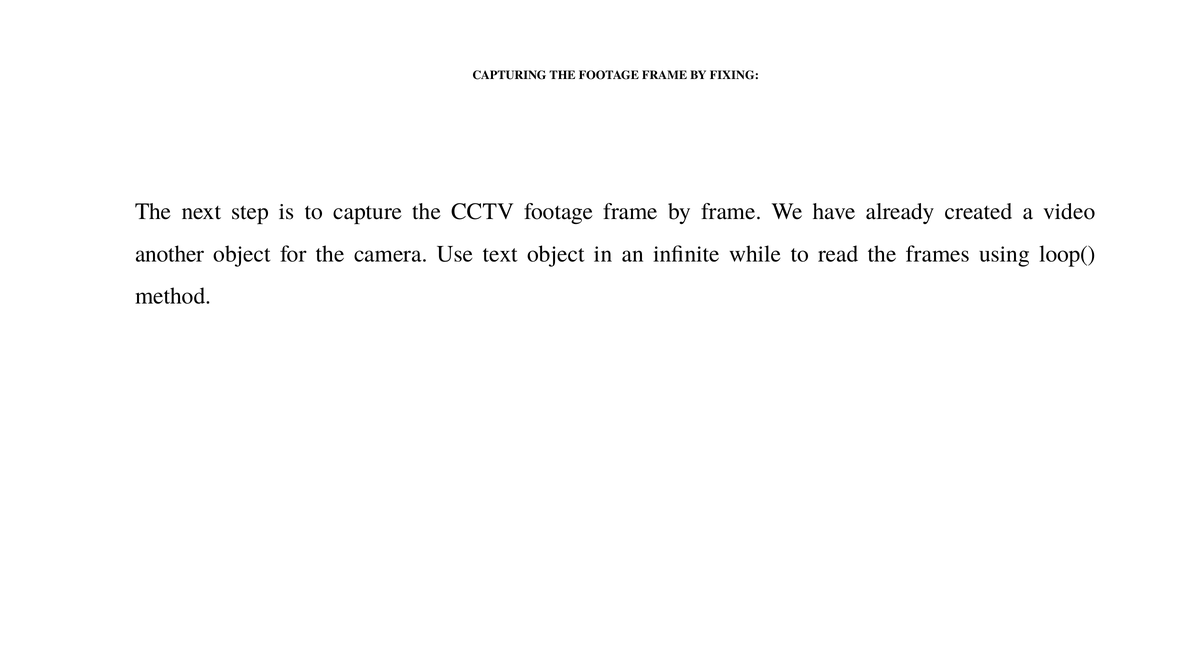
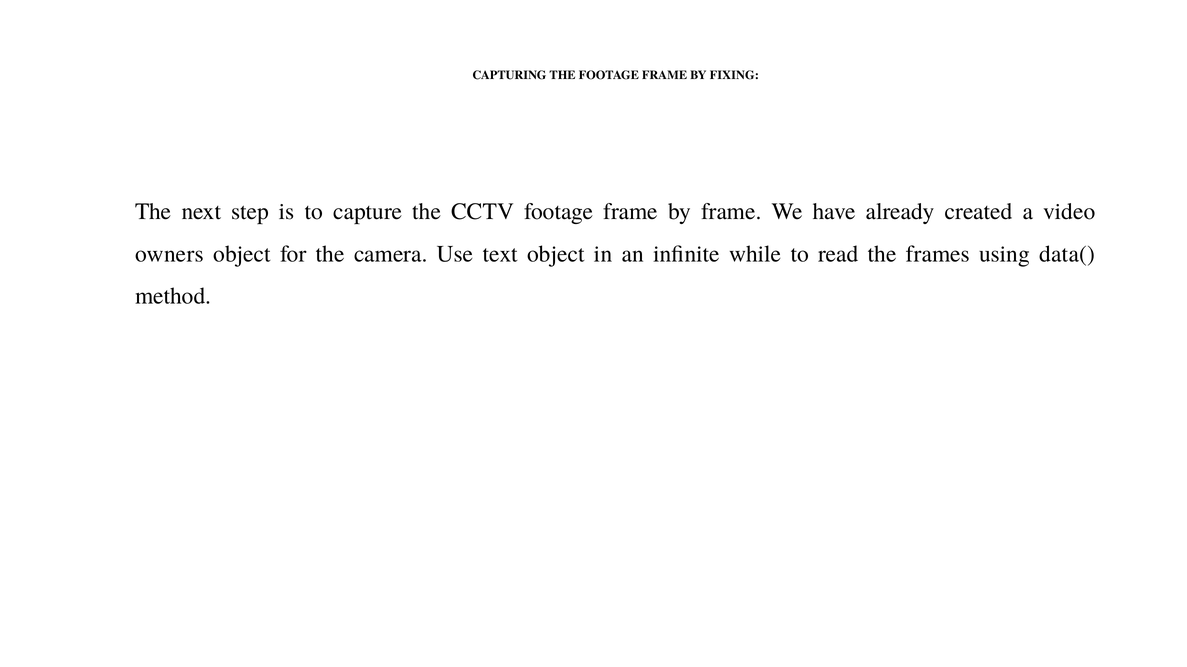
another: another -> owners
loop(: loop( -> data(
